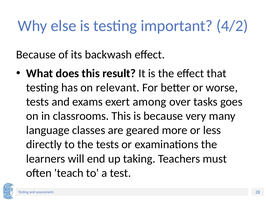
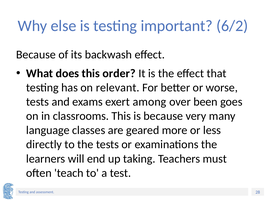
4/2: 4/2 -> 6/2
result: result -> order
tasks: tasks -> been
